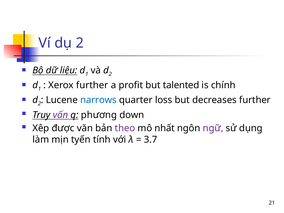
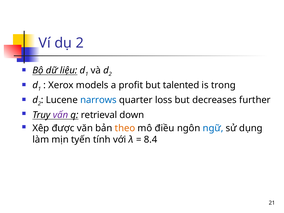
Xerox further: further -> models
chính: chính -> trong
phương: phương -> retrieval
theo colour: purple -> orange
nhất: nhất -> điều
ngữ colour: purple -> blue
3.7: 3.7 -> 8.4
